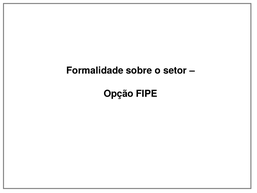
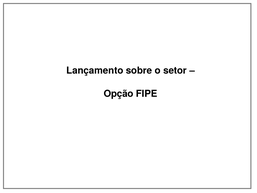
Formalidade: Formalidade -> Lançamento
